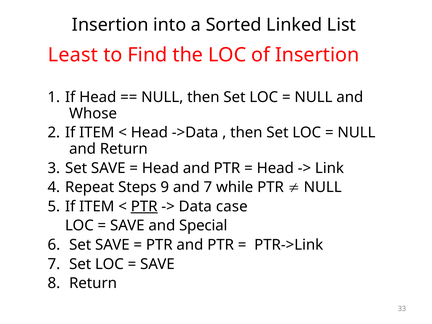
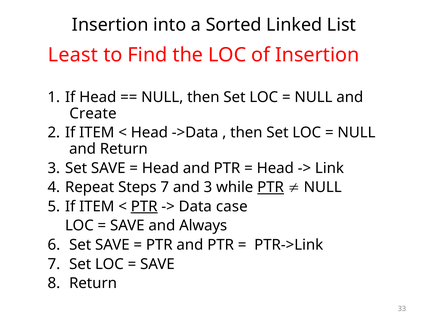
Whose: Whose -> Create
Steps 9: 9 -> 7
and 7: 7 -> 3
PTR at (271, 187) underline: none -> present
Special: Special -> Always
